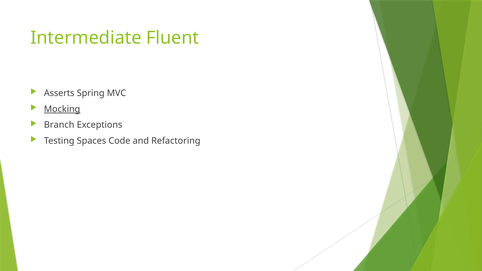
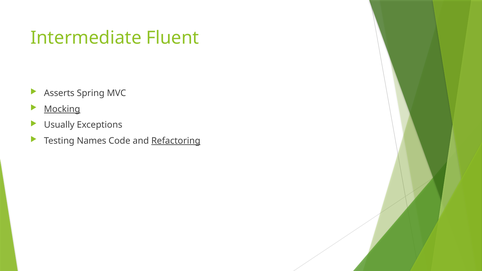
Branch: Branch -> Usually
Spaces: Spaces -> Names
Refactoring underline: none -> present
